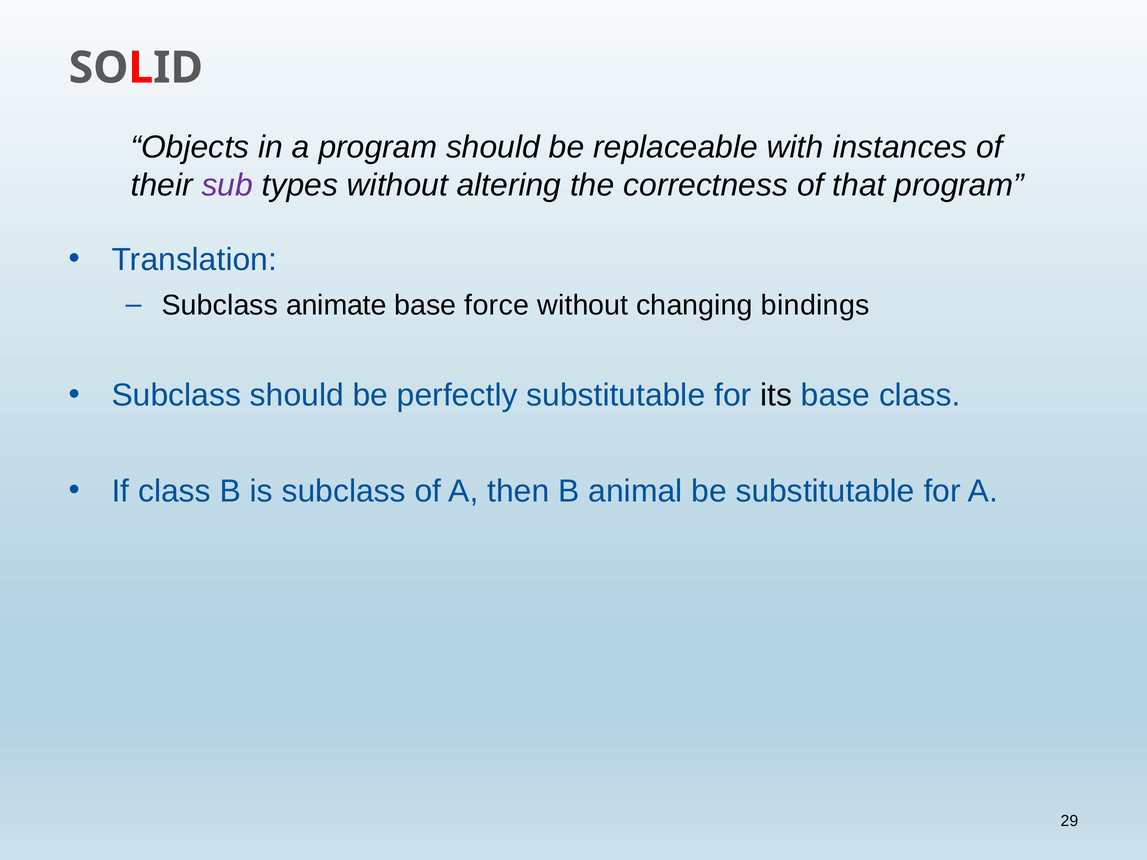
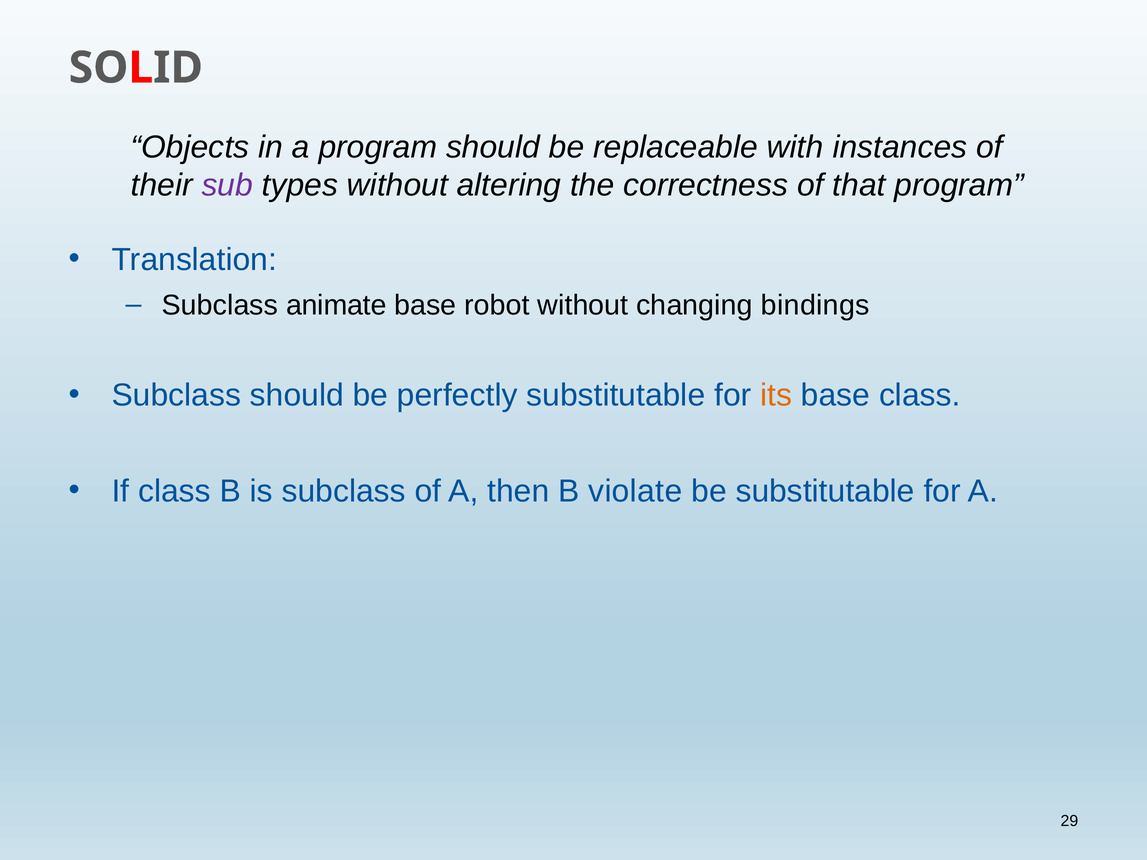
force: force -> robot
its colour: black -> orange
animal: animal -> violate
